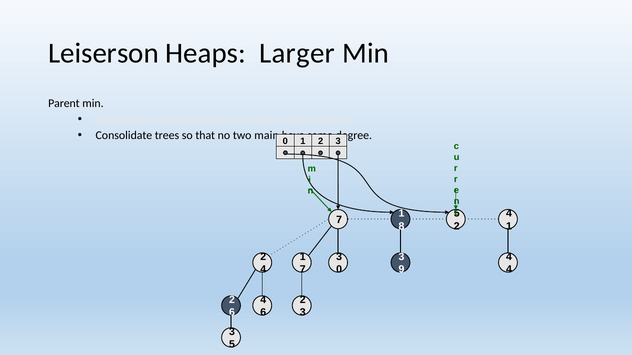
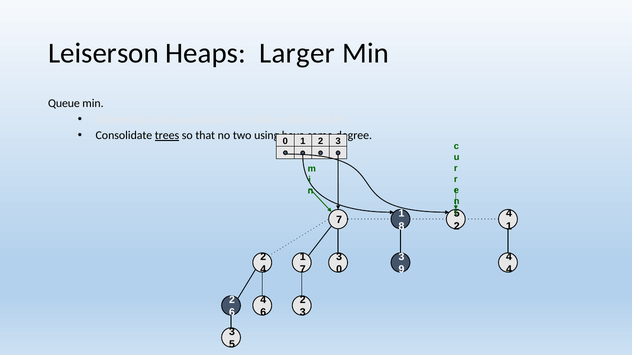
Parent: Parent -> Queue
trees underline: none -> present
main: main -> using
